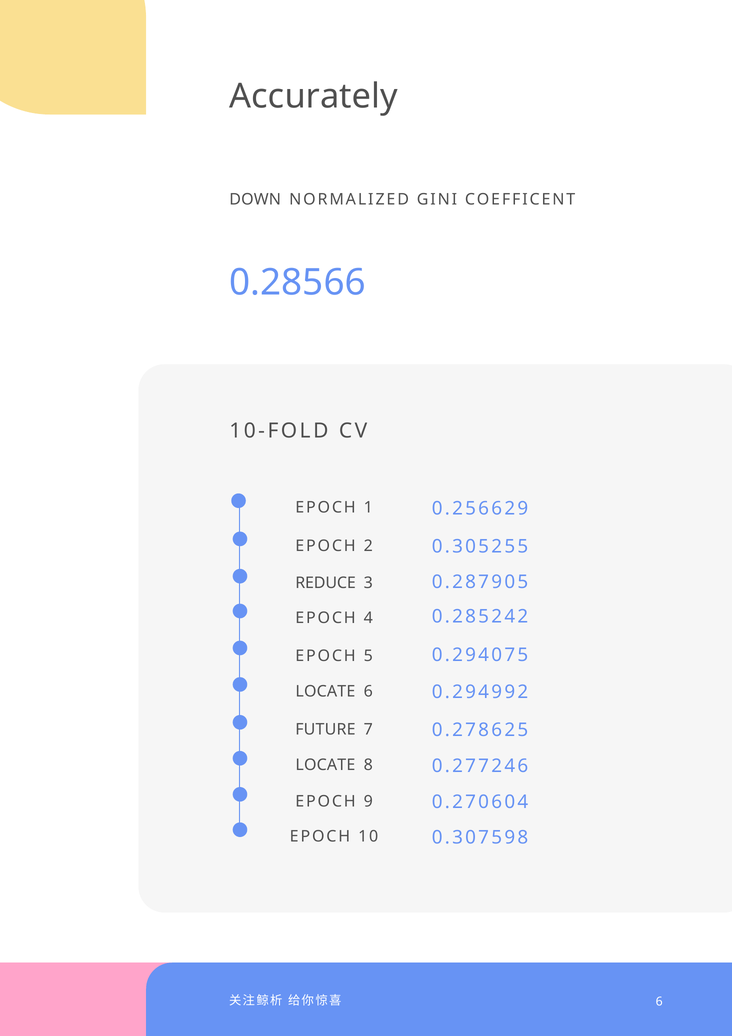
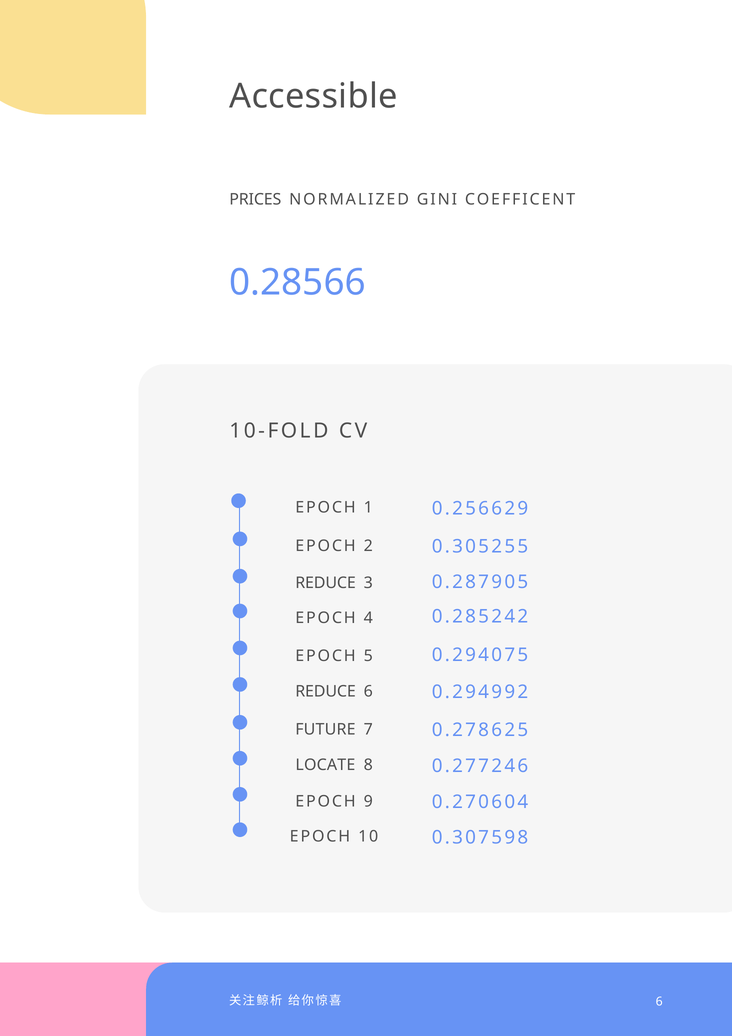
Accurately: Accurately -> Accessible
DOWN: DOWN -> PRICES
LOCATE at (325, 691): LOCATE -> REDUCE
